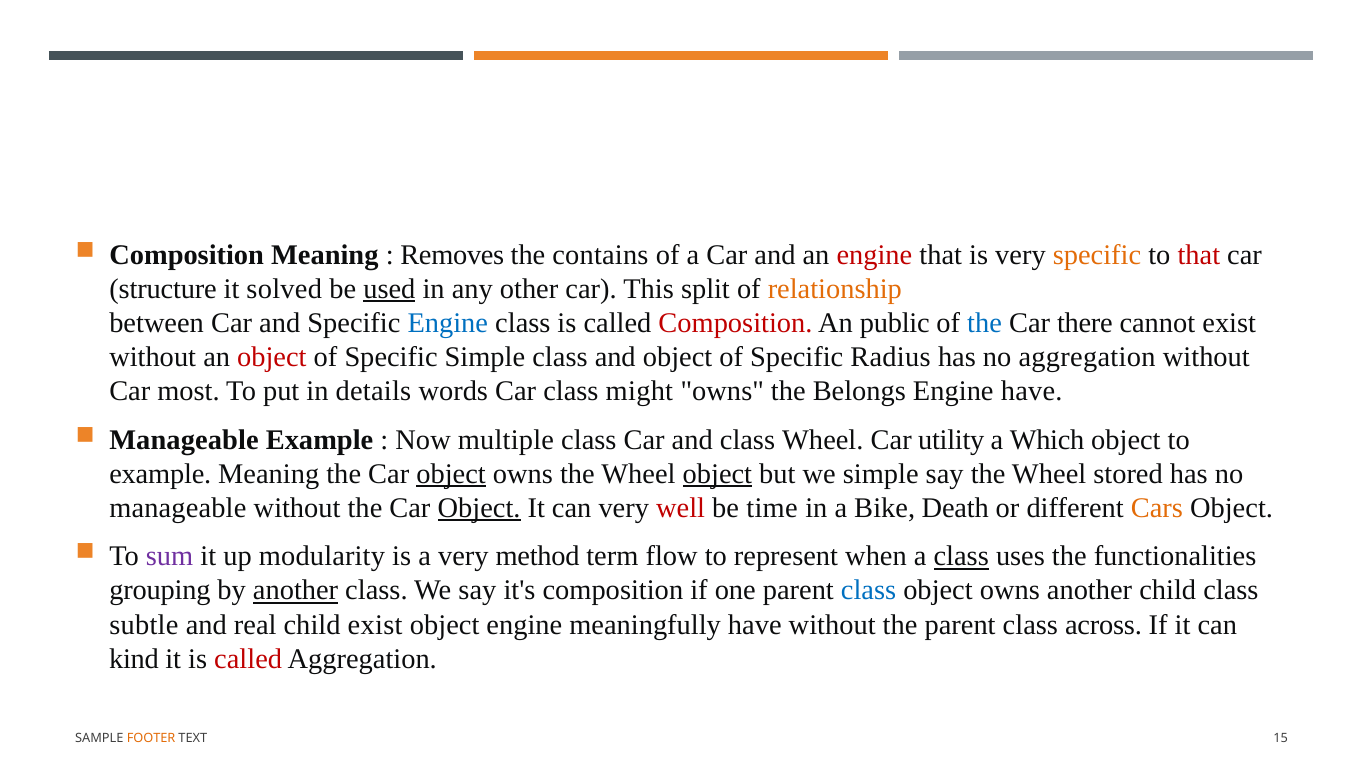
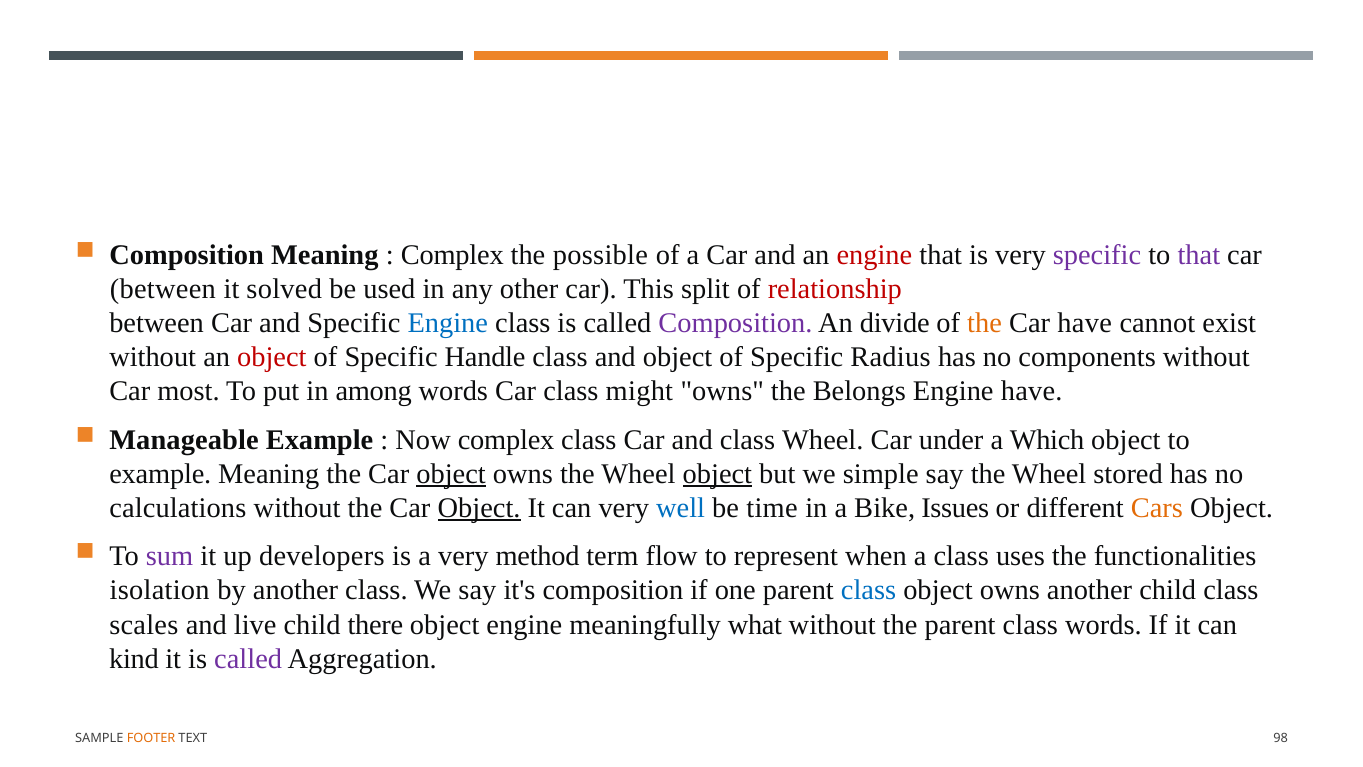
Removes at (452, 255): Removes -> Complex
contains: contains -> possible
specific at (1097, 255) colour: orange -> purple
that at (1199, 255) colour: red -> purple
structure at (163, 289): structure -> between
used underline: present -> none
relationship colour: orange -> red
Composition at (735, 323) colour: red -> purple
public: public -> divide
the at (985, 323) colour: blue -> orange
Car there: there -> have
Specific Simple: Simple -> Handle
no aggregation: aggregation -> components
details: details -> among
Now multiple: multiple -> complex
utility: utility -> under
manageable at (178, 508): manageable -> calculations
well colour: red -> blue
Death: Death -> Issues
modularity: modularity -> developers
class at (961, 556) underline: present -> none
grouping: grouping -> isolation
another at (296, 590) underline: present -> none
subtle: subtle -> scales
real: real -> live
child exist: exist -> there
meaningfully have: have -> what
class across: across -> words
called at (248, 659) colour: red -> purple
15: 15 -> 98
